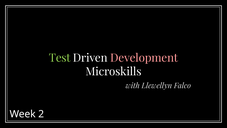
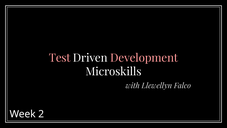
Test colour: light green -> pink
